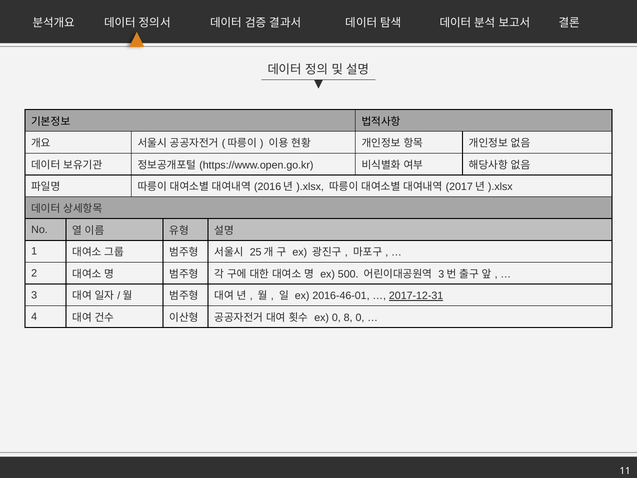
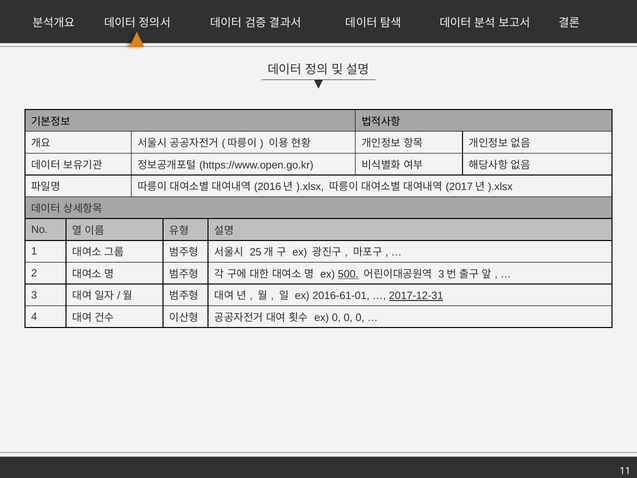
500 underline: none -> present
2016-46-01: 2016-46-01 -> 2016-61-01
ex 0 8: 8 -> 0
